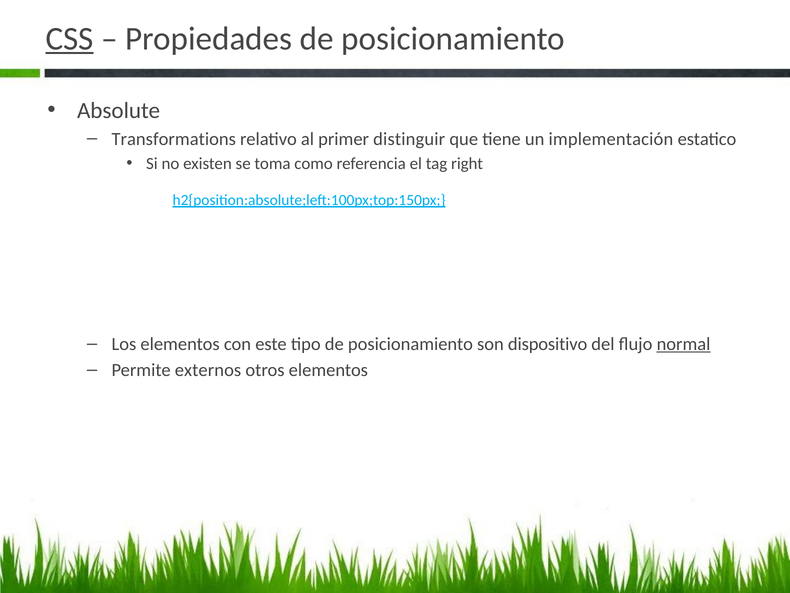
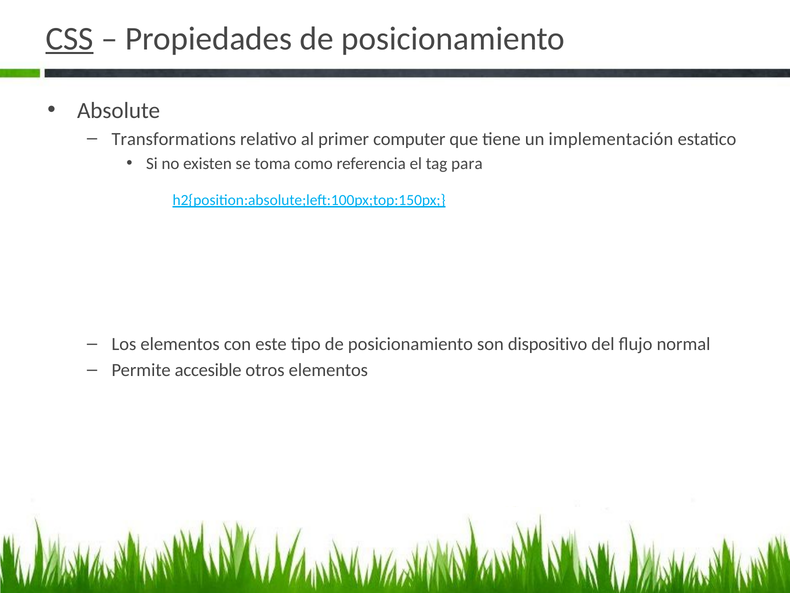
distinguir: distinguir -> computer
right: right -> para
normal underline: present -> none
externos: externos -> accesible
